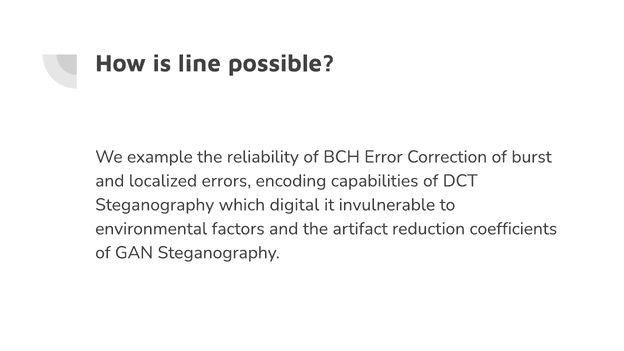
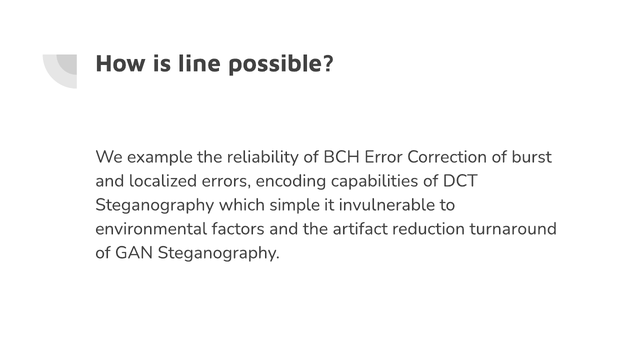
digital: digital -> simple
coefficients: coefficients -> turnaround
